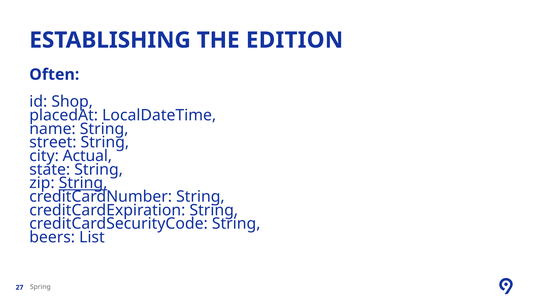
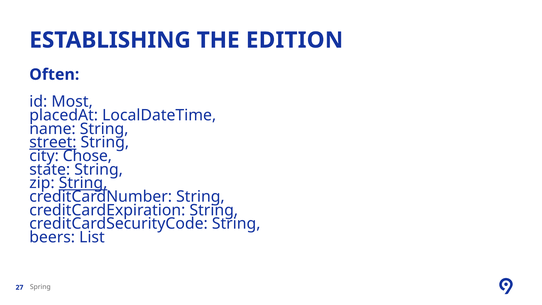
Shop: Shop -> Most
street underline: none -> present
Actual: Actual -> Chose
